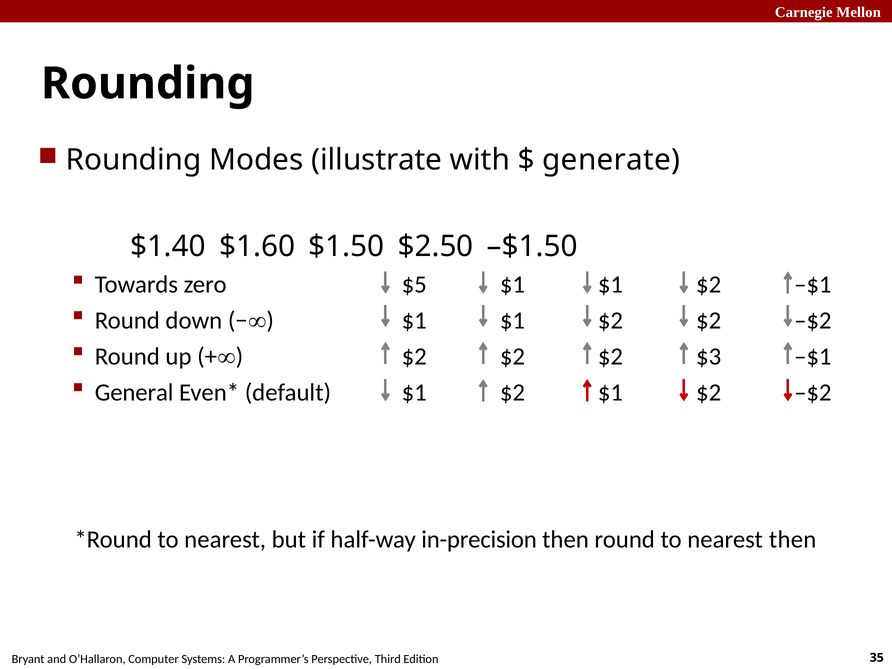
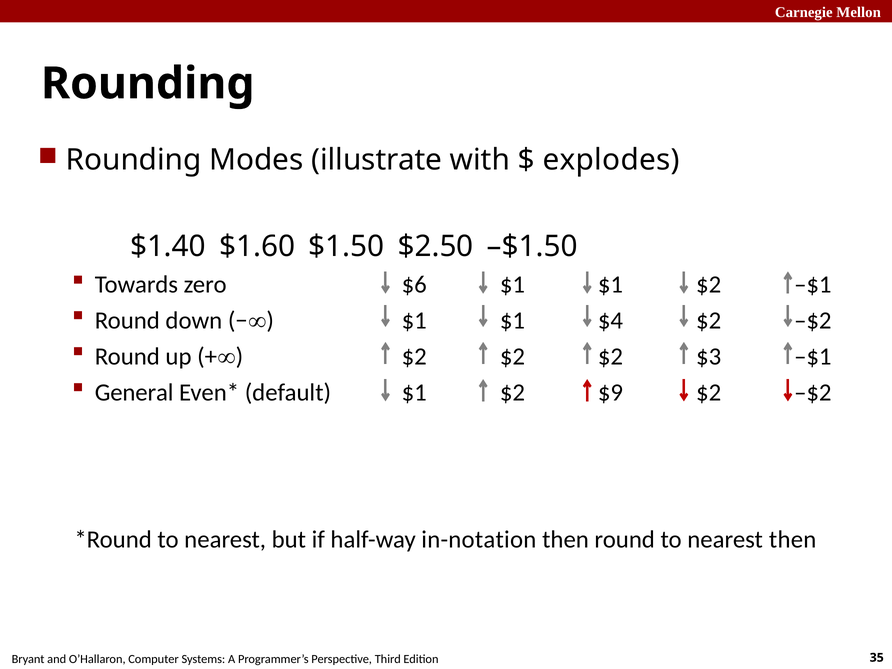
generate: generate -> explodes
$5: $5 -> $6
$2 at (610, 321): $2 -> $4
$2 $1: $1 -> $9
in-precision: in-precision -> in-notation
